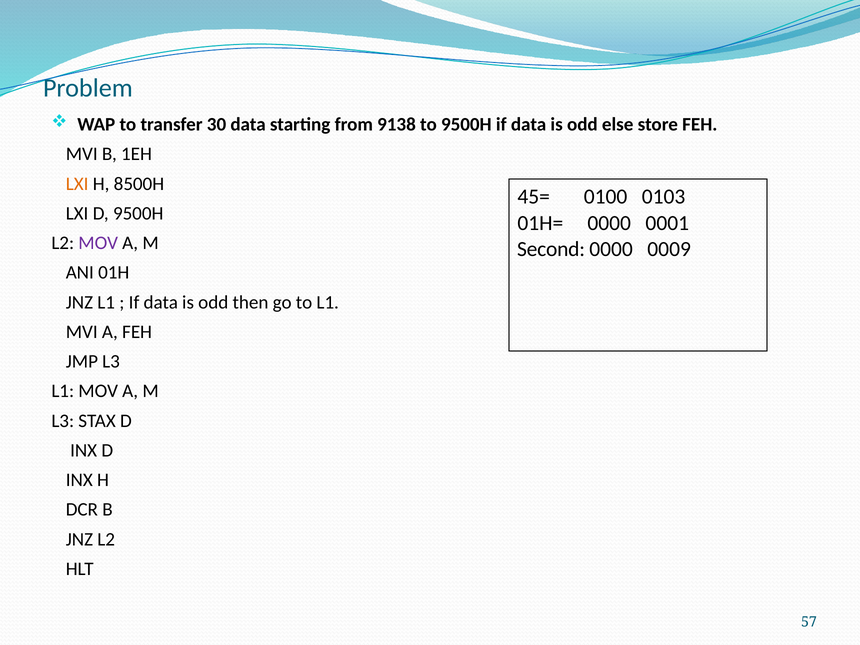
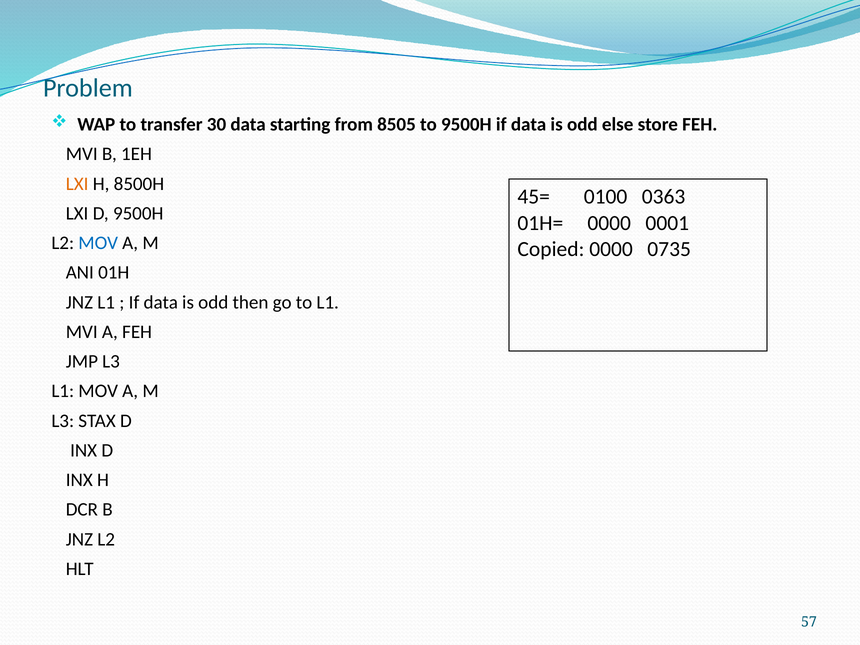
9138: 9138 -> 8505
0103: 0103 -> 0363
MOV at (98, 243) colour: purple -> blue
Second: Second -> Copied
0009: 0009 -> 0735
